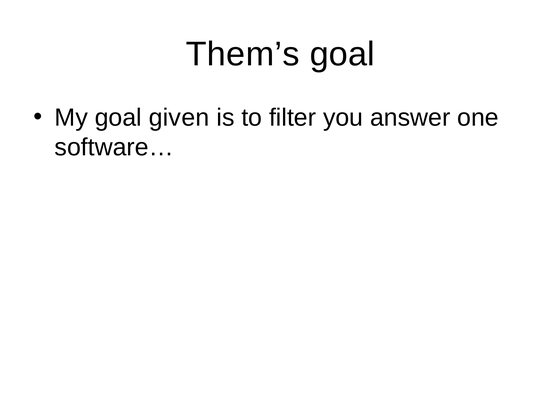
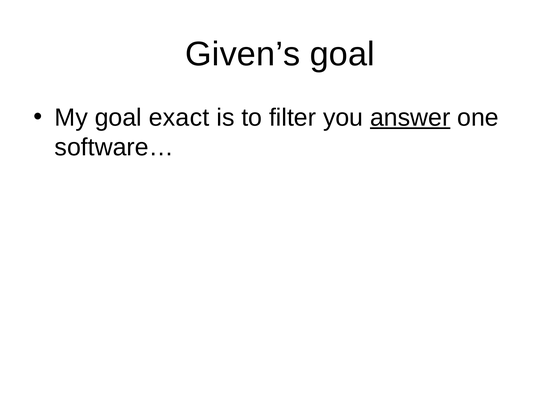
Them’s: Them’s -> Given’s
given: given -> exact
answer underline: none -> present
